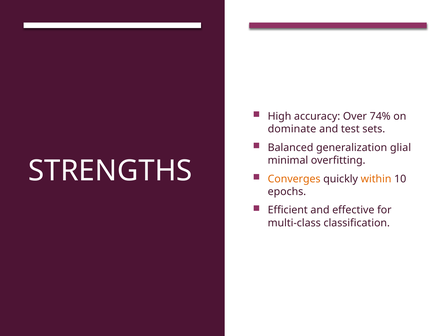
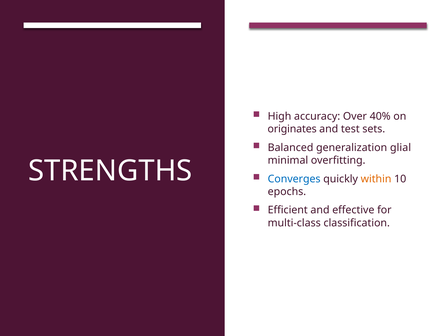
74%: 74% -> 40%
dominate: dominate -> originates
Converges colour: orange -> blue
